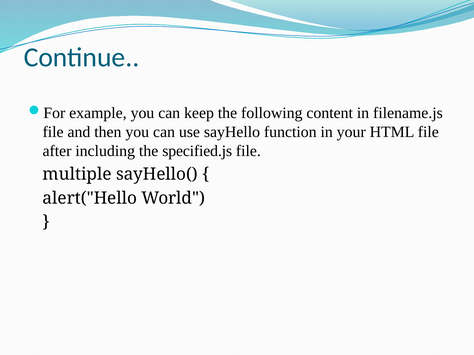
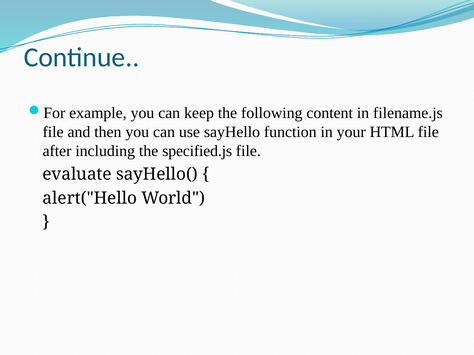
multiple: multiple -> evaluate
